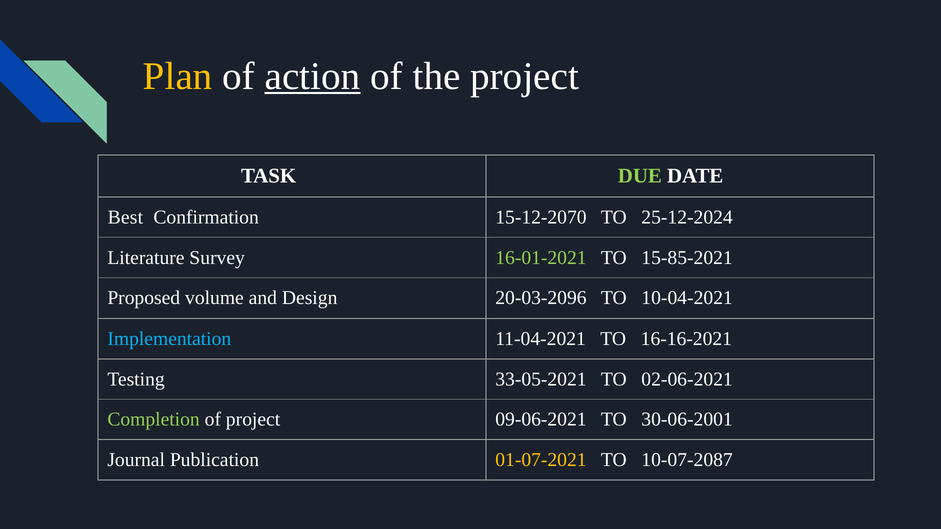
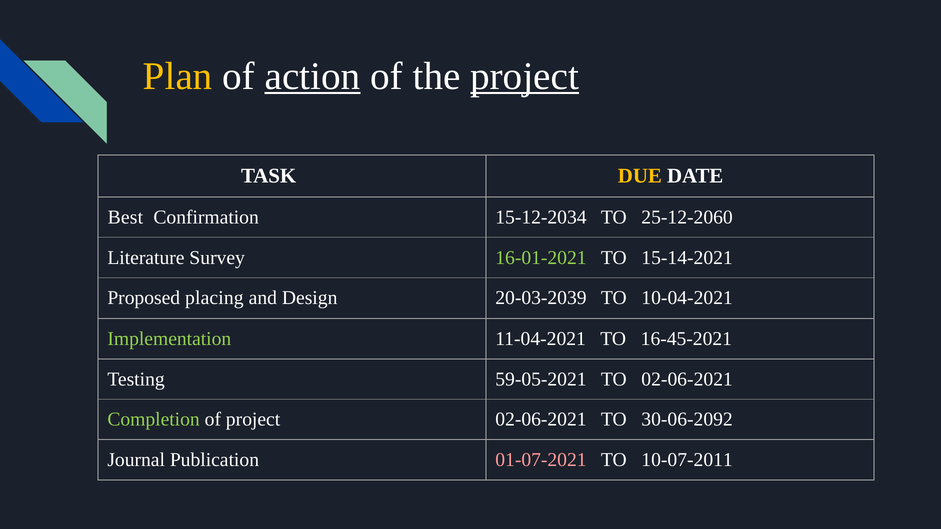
project at (525, 76) underline: none -> present
DUE colour: light green -> yellow
15-12-2070: 15-12-2070 -> 15-12-2034
25-12-2024: 25-12-2024 -> 25-12-2060
15-85-2021: 15-85-2021 -> 15-14-2021
volume: volume -> placing
20-03-2096: 20-03-2096 -> 20-03-2039
Implementation colour: light blue -> light green
16-16-2021: 16-16-2021 -> 16-45-2021
33-05-2021: 33-05-2021 -> 59-05-2021
project 09-06-2021: 09-06-2021 -> 02-06-2021
30-06-2001: 30-06-2001 -> 30-06-2092
01-07-2021 colour: yellow -> pink
10-07-2087: 10-07-2087 -> 10-07-2011
